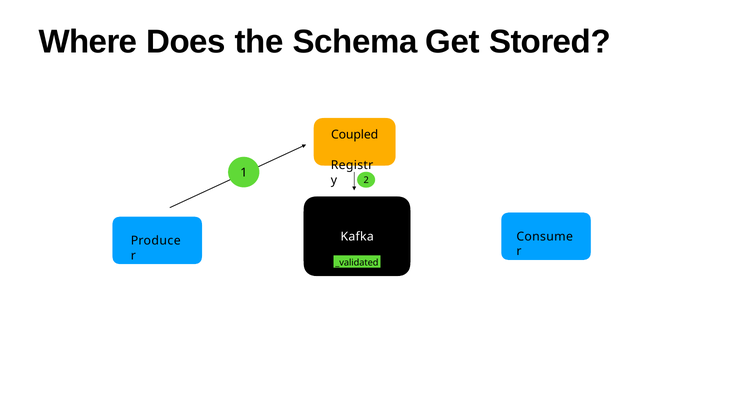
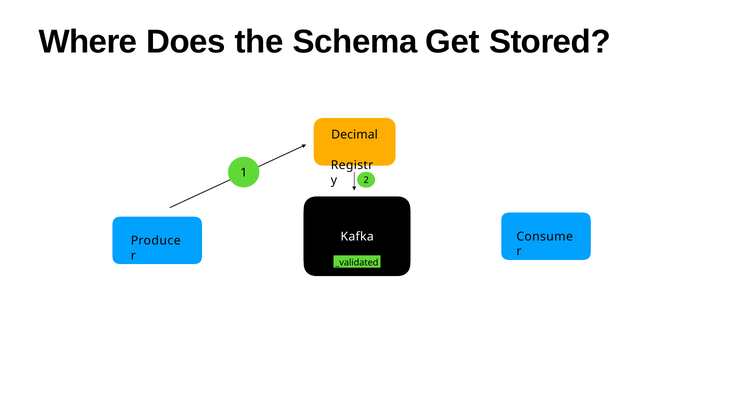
Coupled: Coupled -> Decimal
